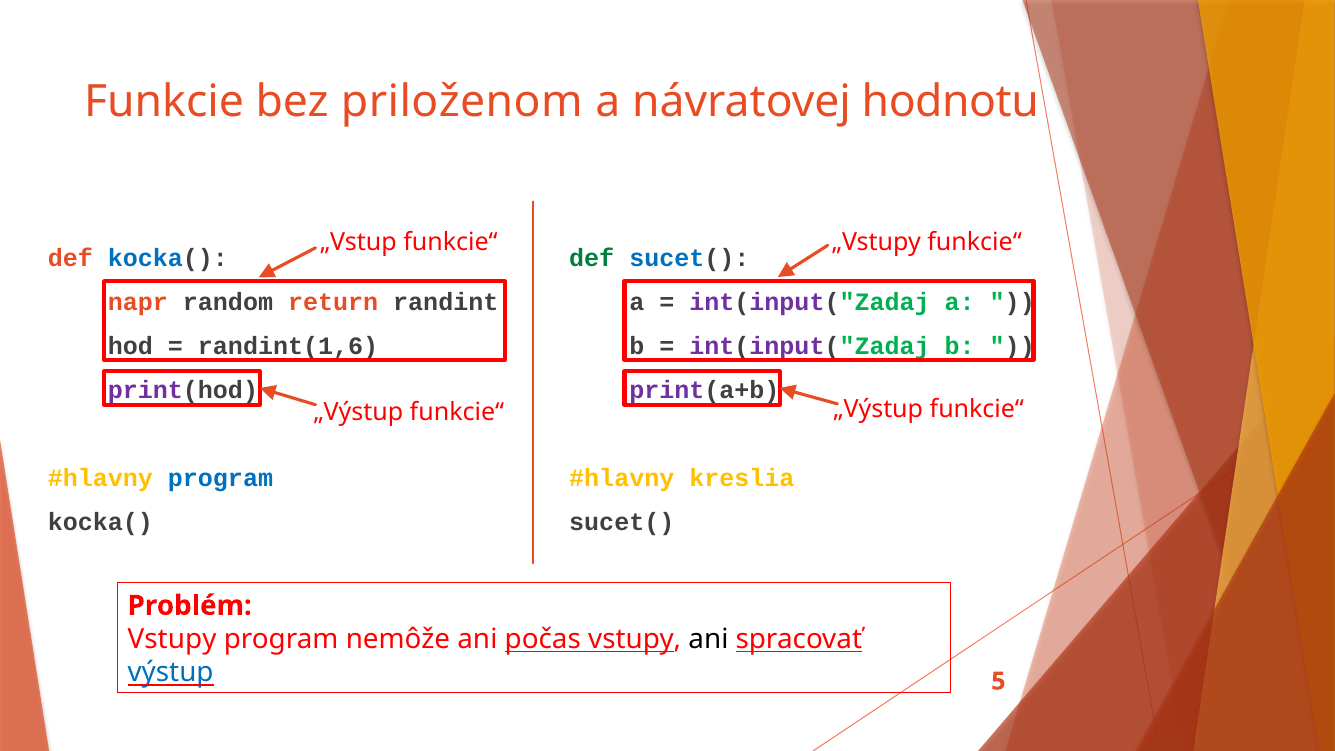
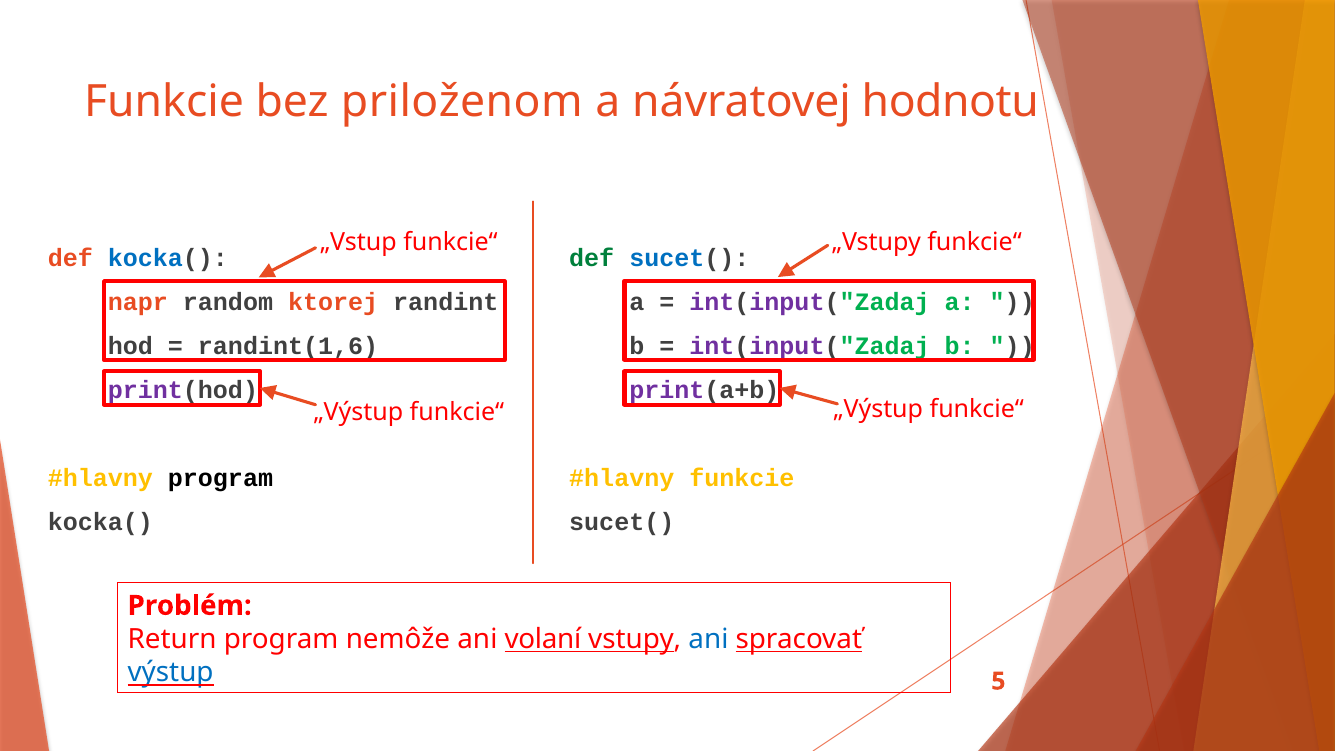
return: return -> ktorej
kreslia at (742, 478): kreslia -> funkcie
program at (220, 478) colour: blue -> black
Vstupy at (172, 639): Vstupy -> Return
počas: počas -> volaní
ani at (708, 639) colour: black -> blue
